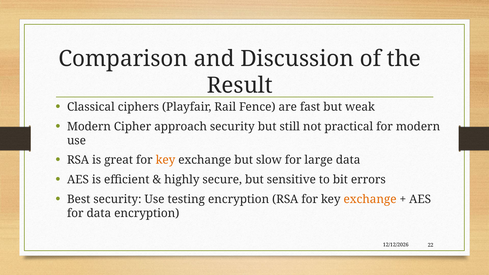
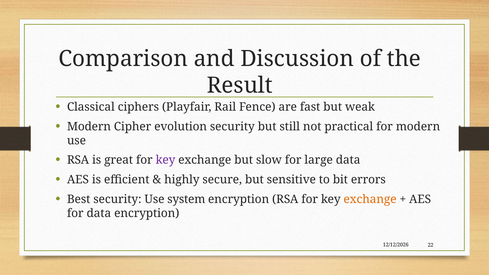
approach: approach -> evolution
key at (165, 160) colour: orange -> purple
testing: testing -> system
